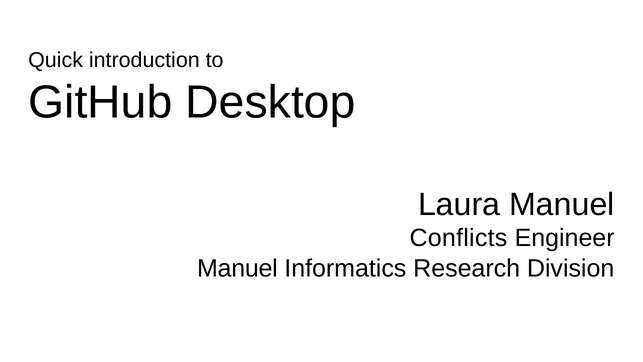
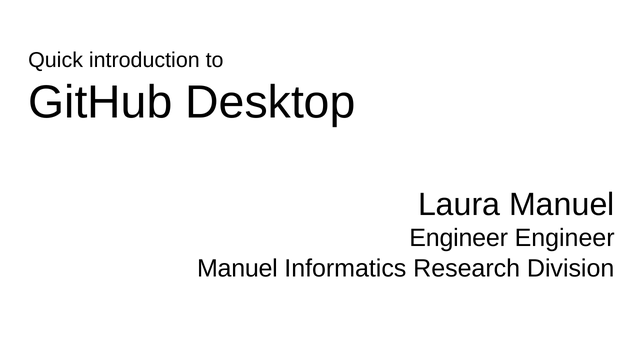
Conflicts at (458, 238): Conflicts -> Engineer
